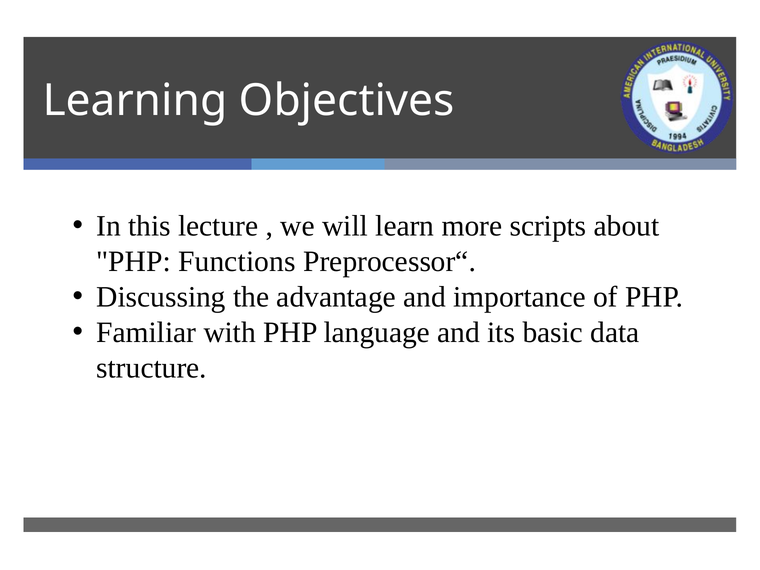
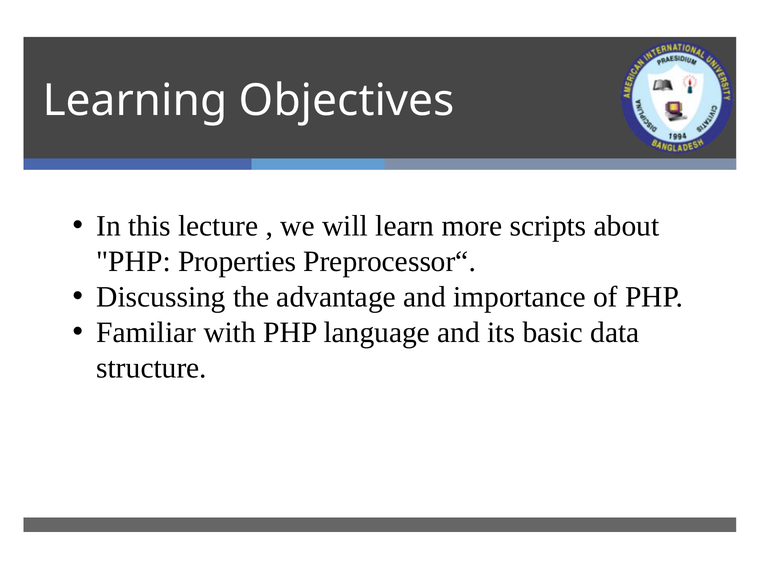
Functions: Functions -> Properties
